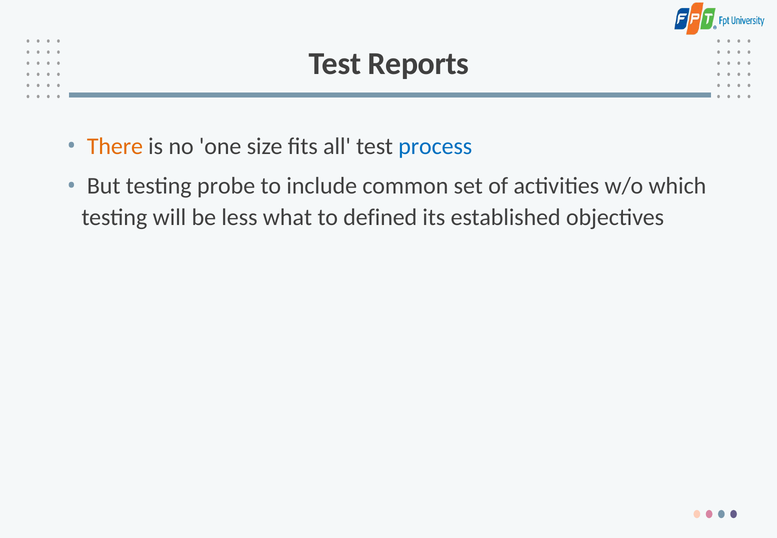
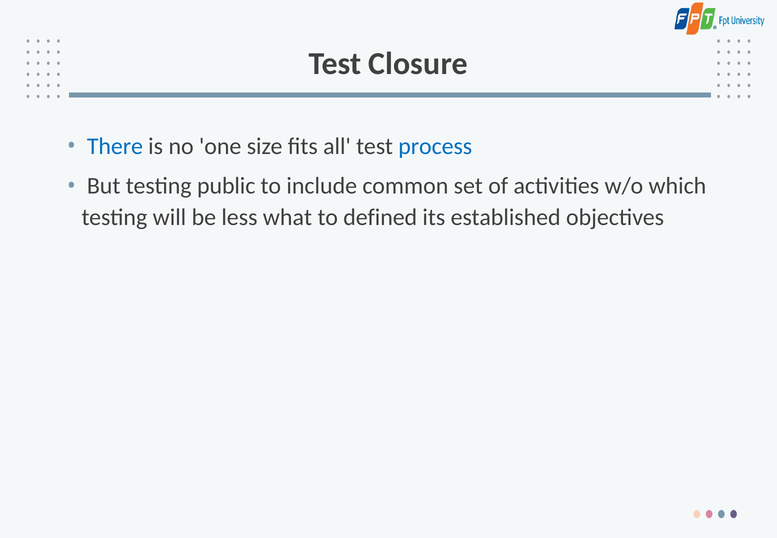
Reports: Reports -> Closure
There colour: orange -> blue
probe: probe -> public
